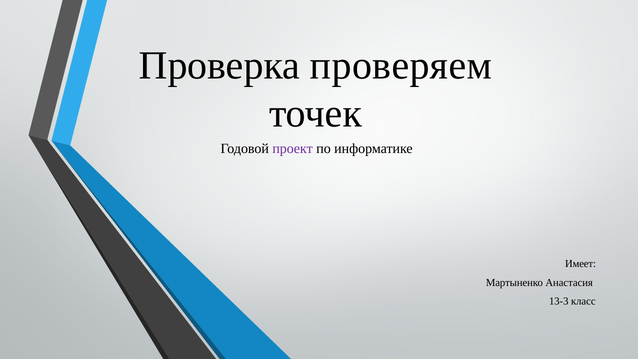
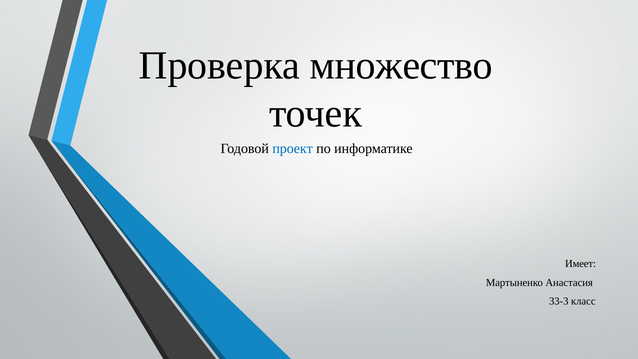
проверяем: проверяем -> множество
проект colour: purple -> blue
13-3: 13-3 -> 33-3
